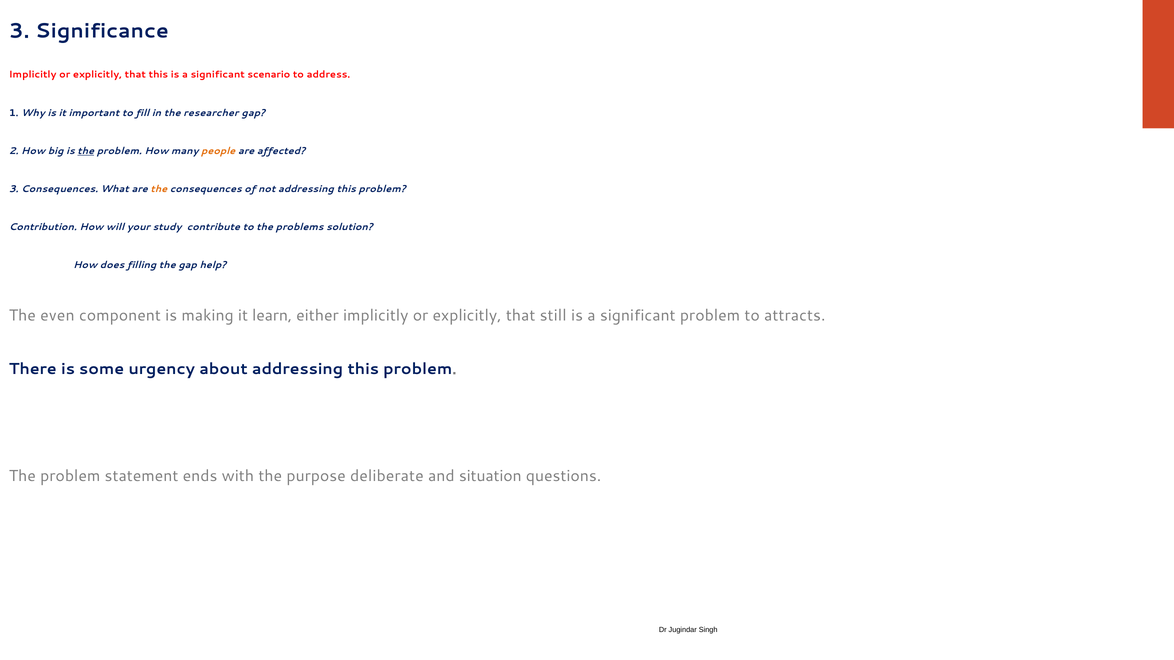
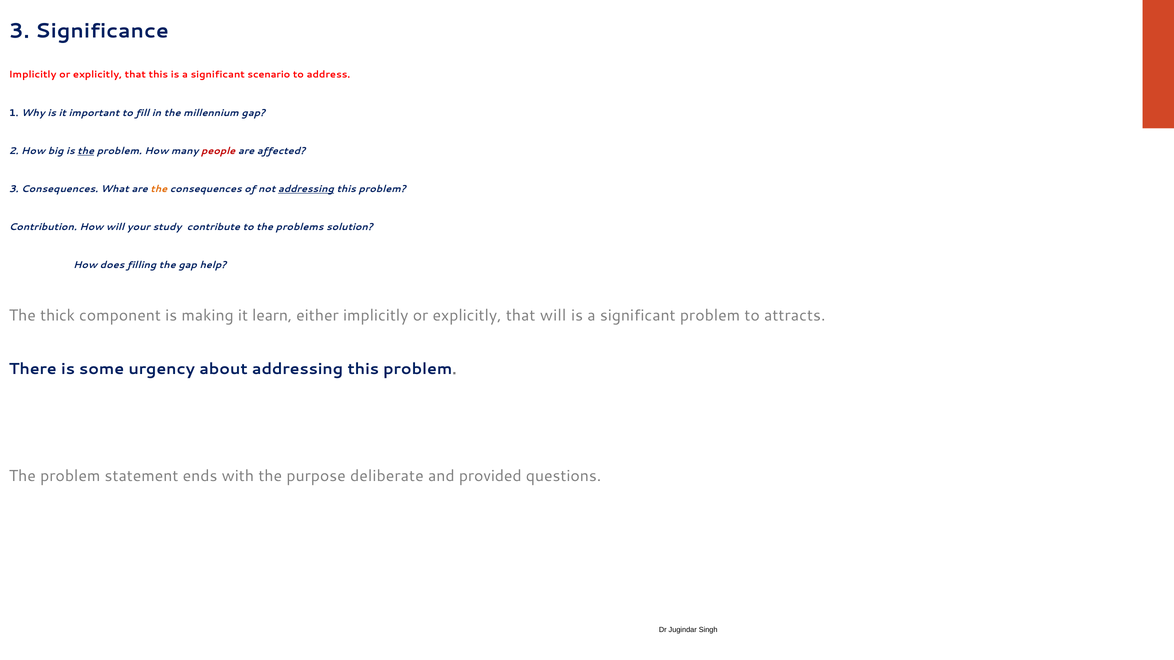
researcher: researcher -> millennium
people colour: orange -> red
addressing at (306, 189) underline: none -> present
even: even -> thick
that still: still -> will
situation: situation -> provided
